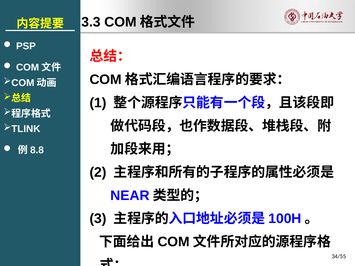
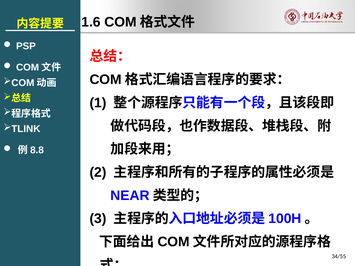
3.3: 3.3 -> 1.6
